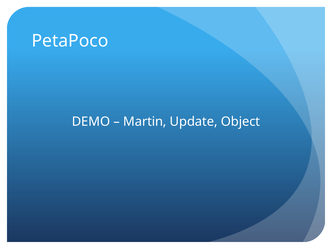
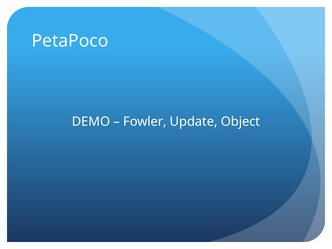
Martin: Martin -> Fowler
